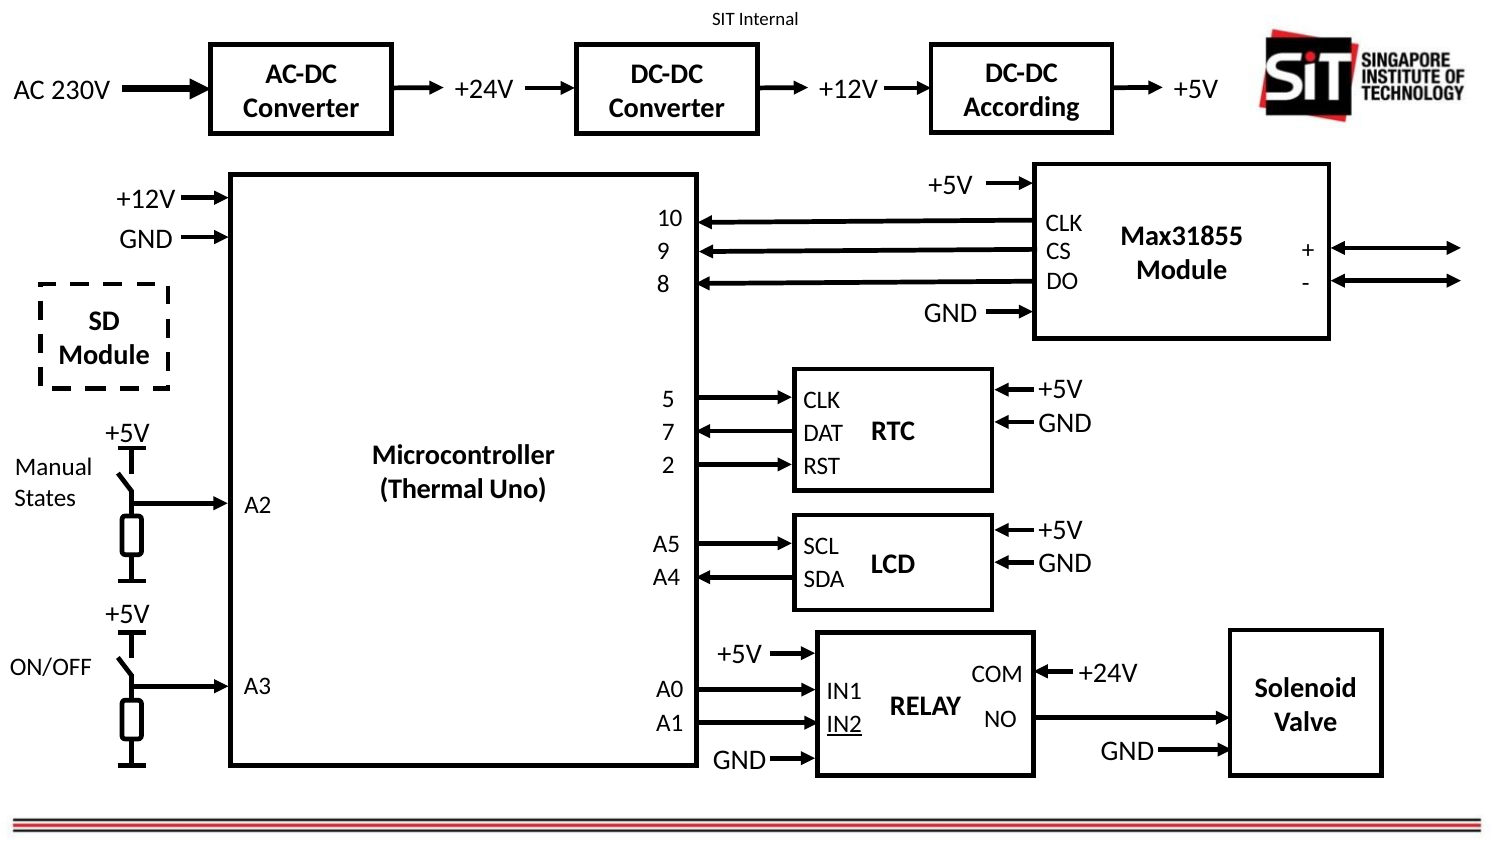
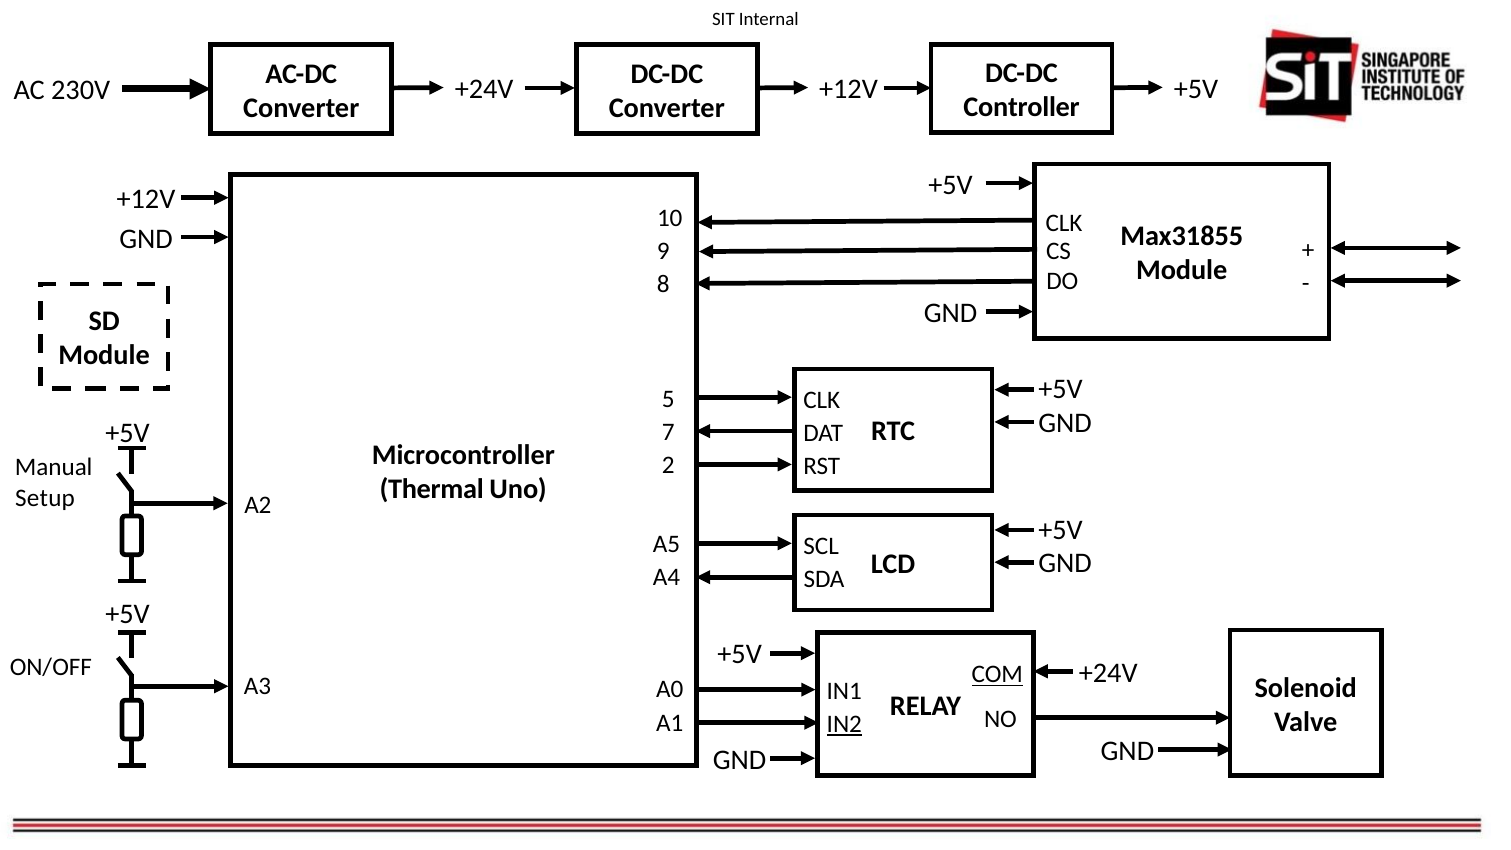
According: According -> Controller
States: States -> Setup
COM underline: none -> present
